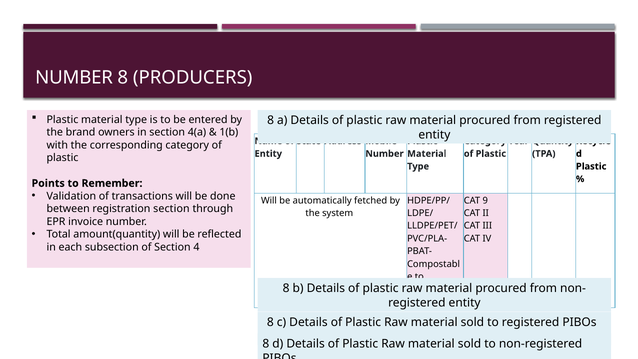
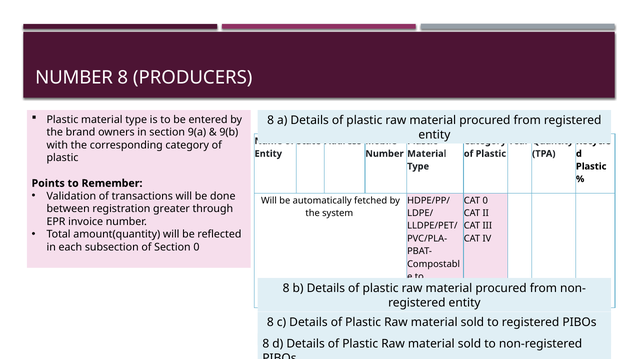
4(a: 4(a -> 9(a
1(b: 1(b -> 9(b
CAT 9: 9 -> 0
registration section: section -> greater
Section 4: 4 -> 0
